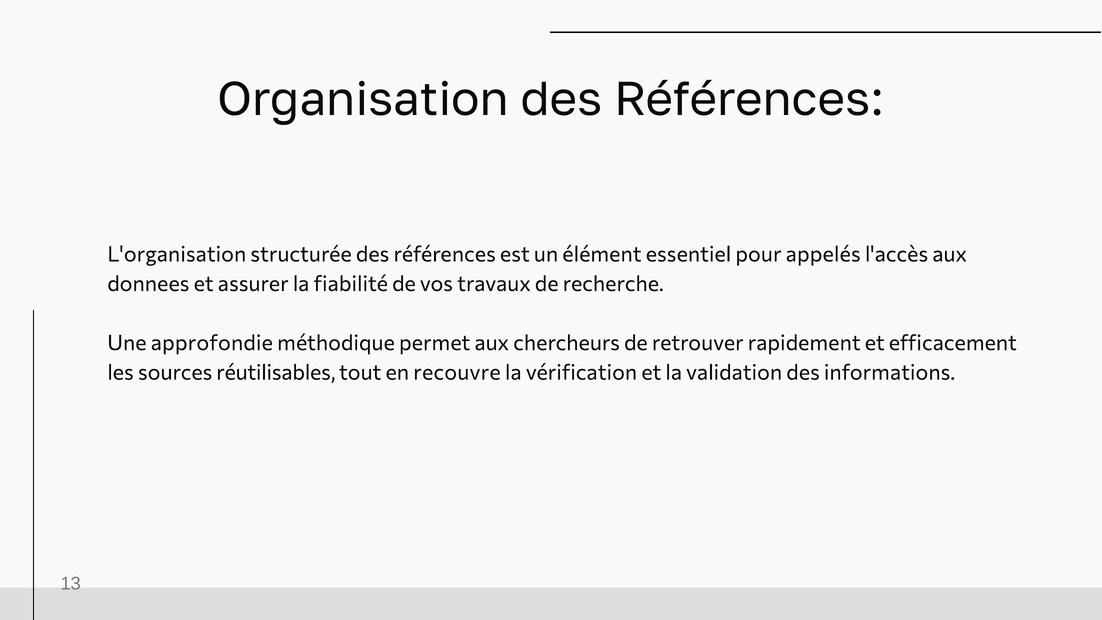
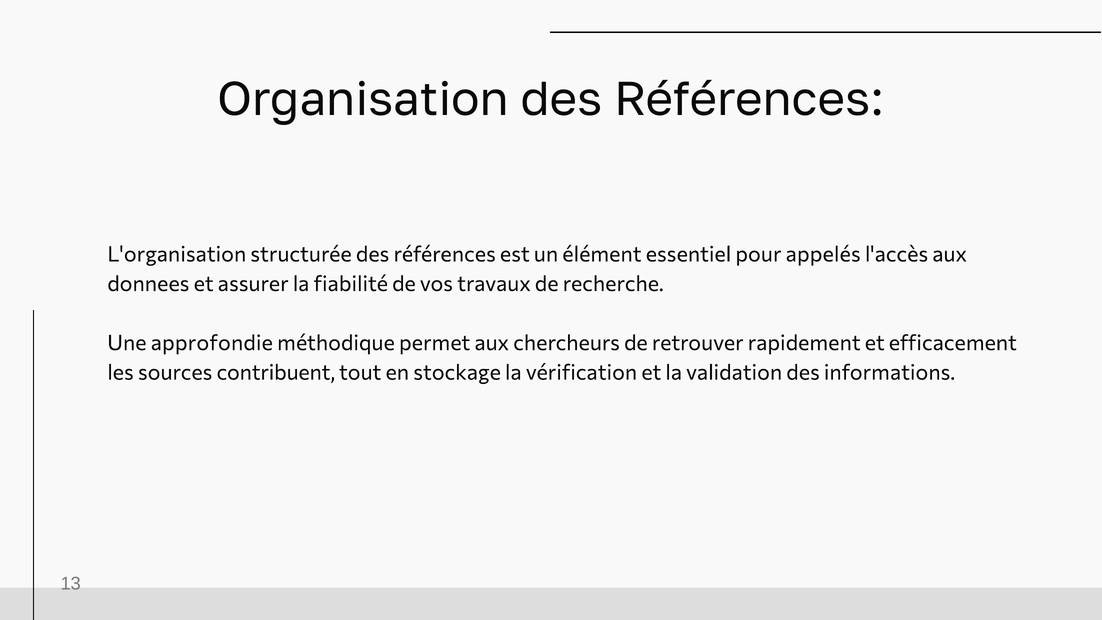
réutilisables: réutilisables -> contribuent
recouvre: recouvre -> stockage
